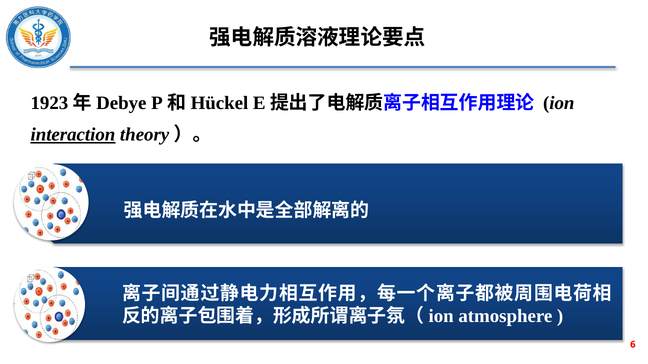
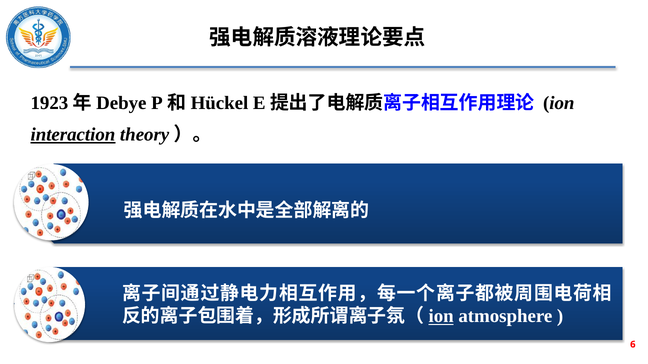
ion at (441, 317) underline: none -> present
